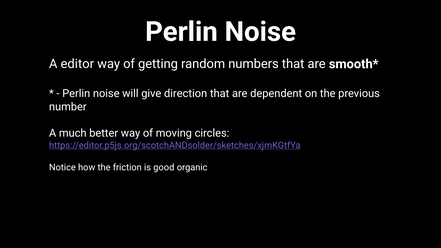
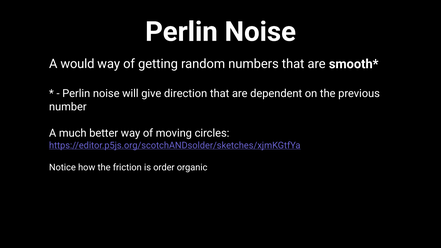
editor: editor -> would
good: good -> order
